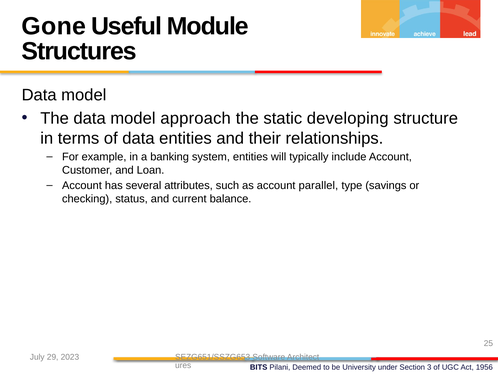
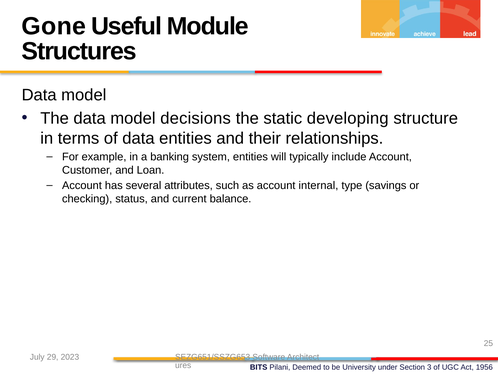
approach: approach -> decisions
parallel: parallel -> internal
